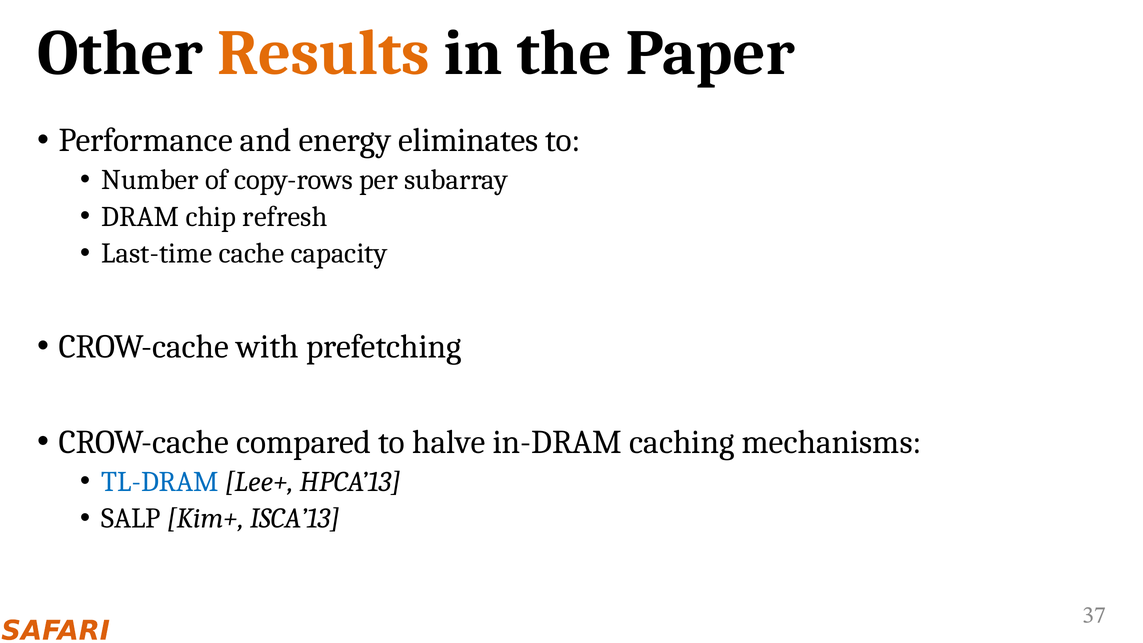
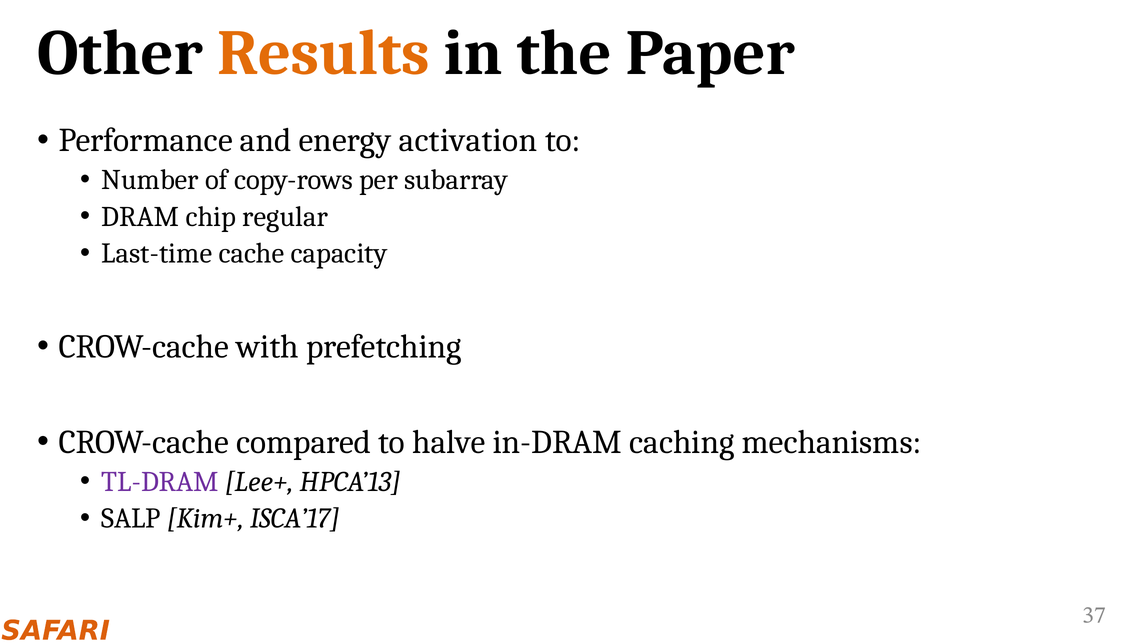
eliminates: eliminates -> activation
refresh: refresh -> regular
TL-DRAM colour: blue -> purple
ISCA’13: ISCA’13 -> ISCA’17
